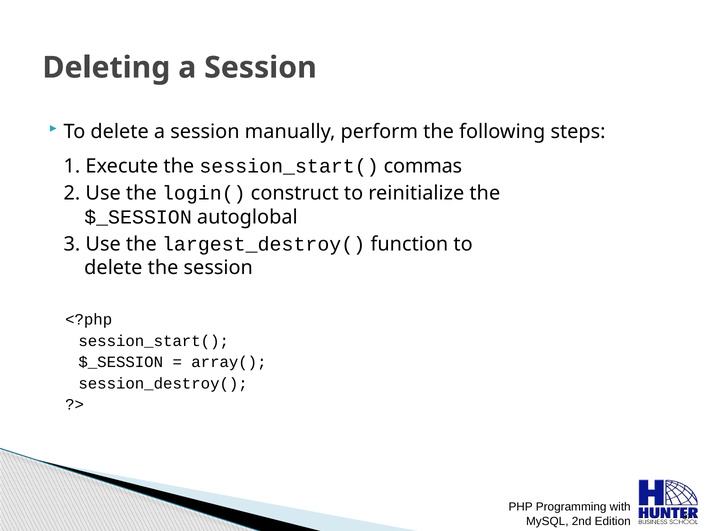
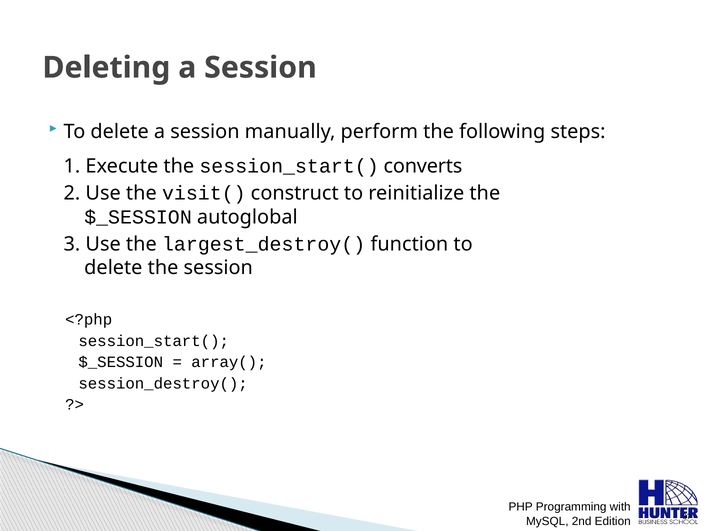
commas: commas -> converts
login(: login( -> visit(
